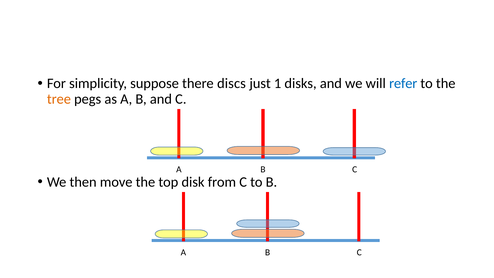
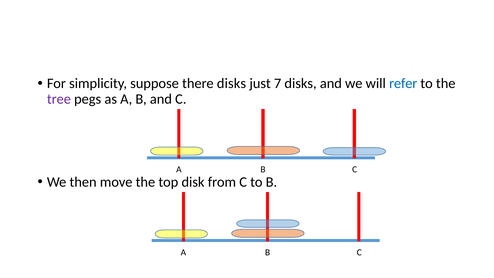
there discs: discs -> disks
1: 1 -> 7
tree colour: orange -> purple
